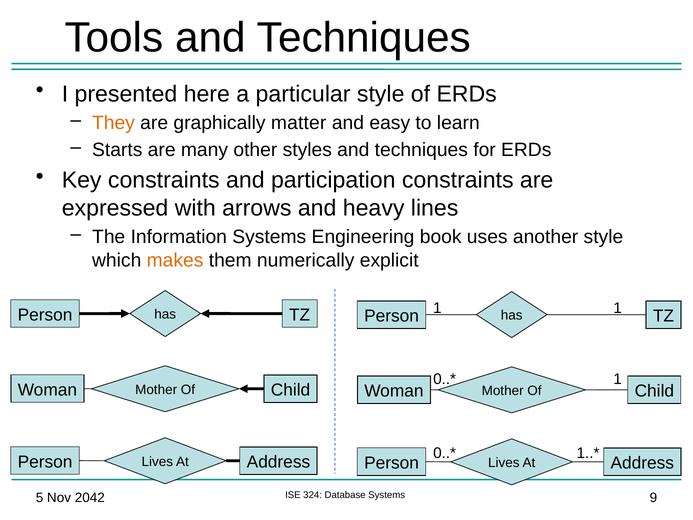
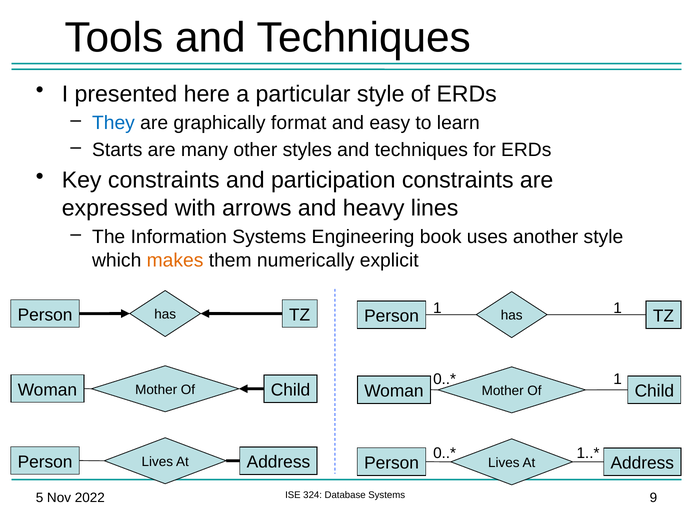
They colour: orange -> blue
matter: matter -> format
2042: 2042 -> 2022
